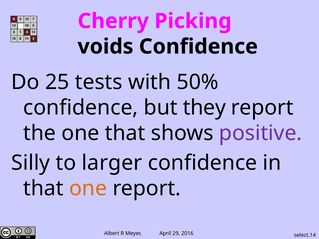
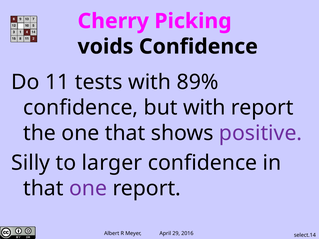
25: 25 -> 11
50%: 50% -> 89%
but they: they -> with
one at (88, 189) colour: orange -> purple
